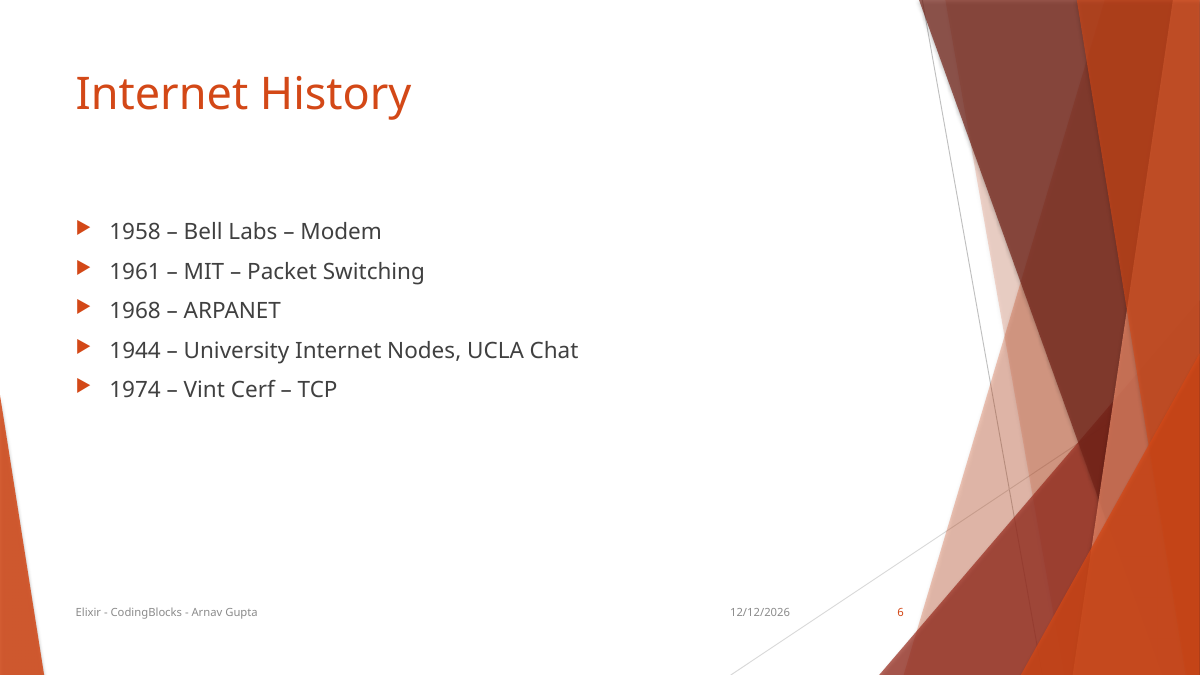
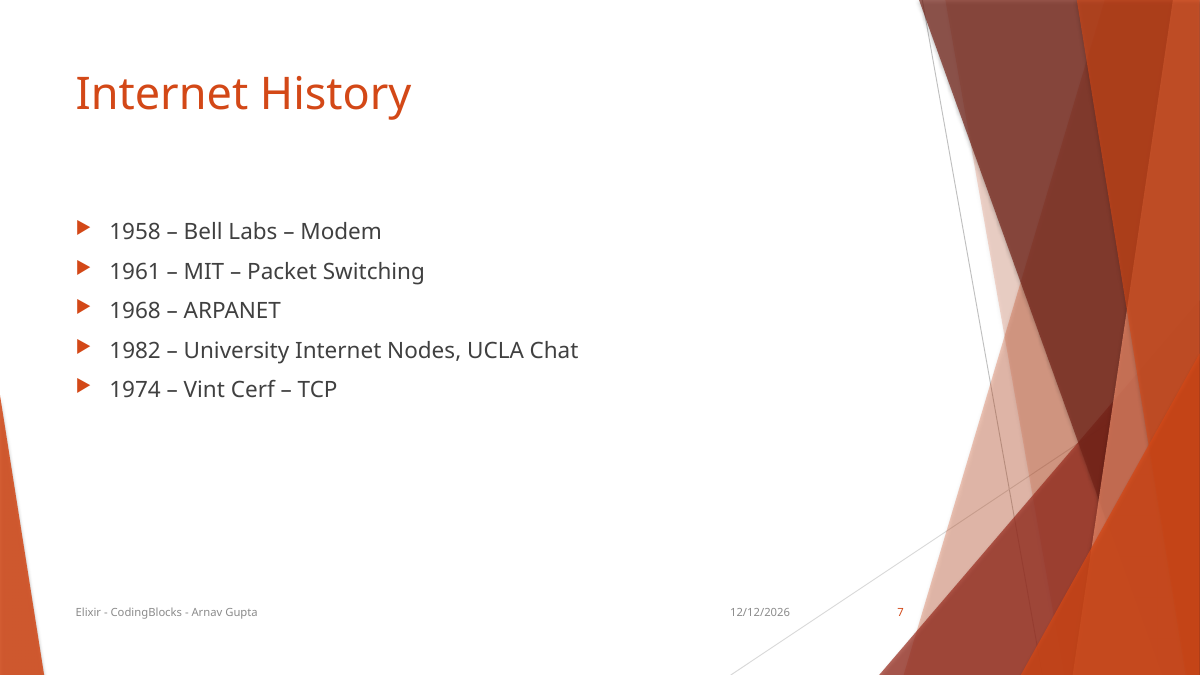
1944: 1944 -> 1982
6: 6 -> 7
